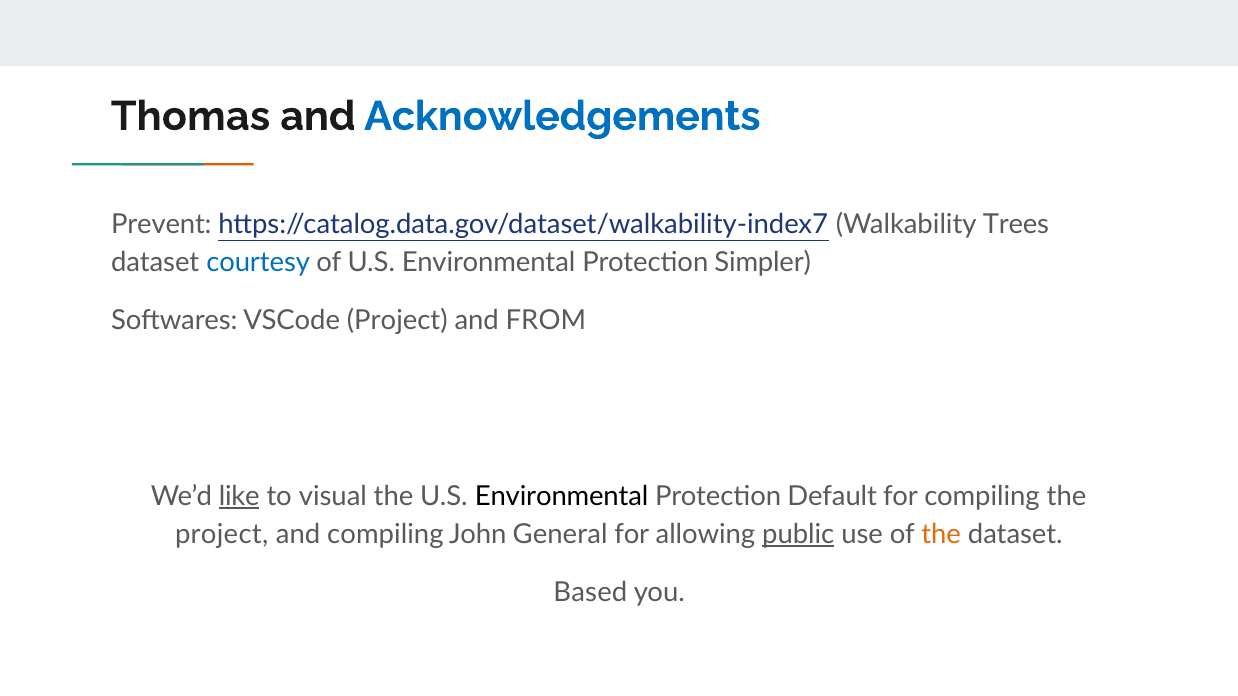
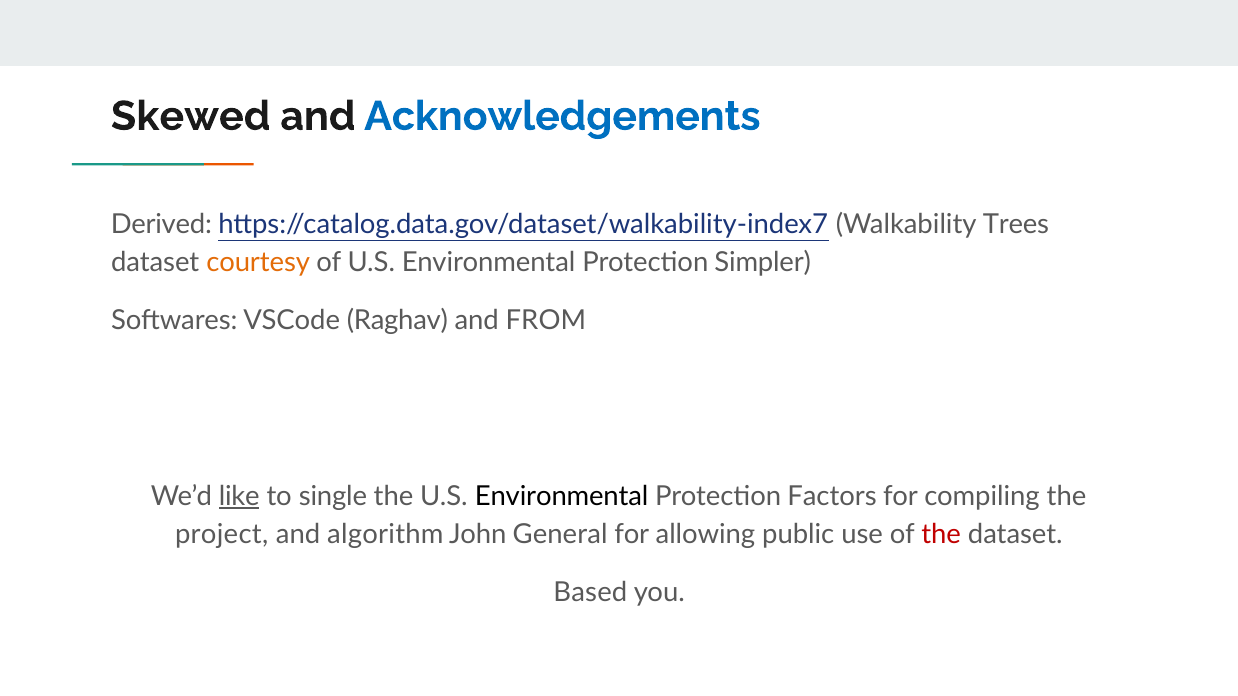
Thomas: Thomas -> Skewed
Prevent: Prevent -> Derived
courtesy colour: blue -> orange
VSCode Project: Project -> Raghav
visual: visual -> single
Default: Default -> Factors
and compiling: compiling -> algorithm
public underline: present -> none
the at (941, 534) colour: orange -> red
